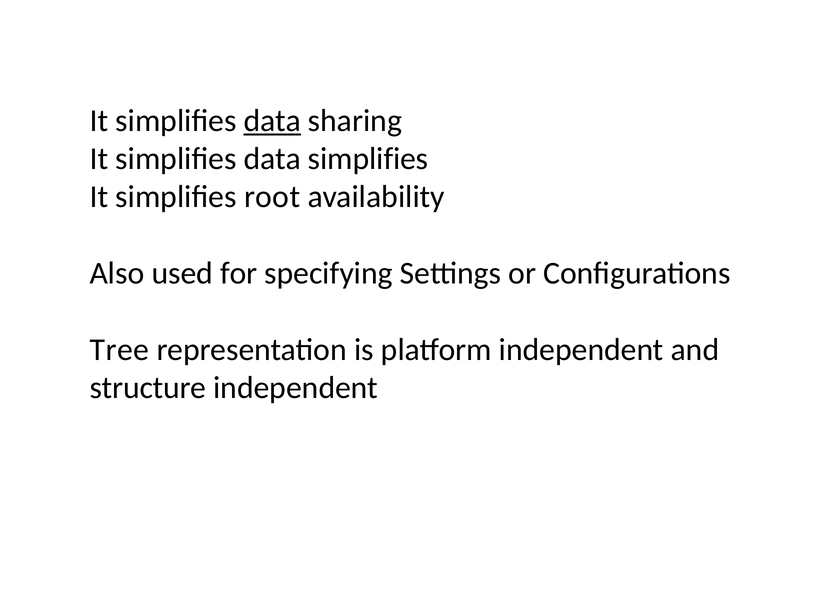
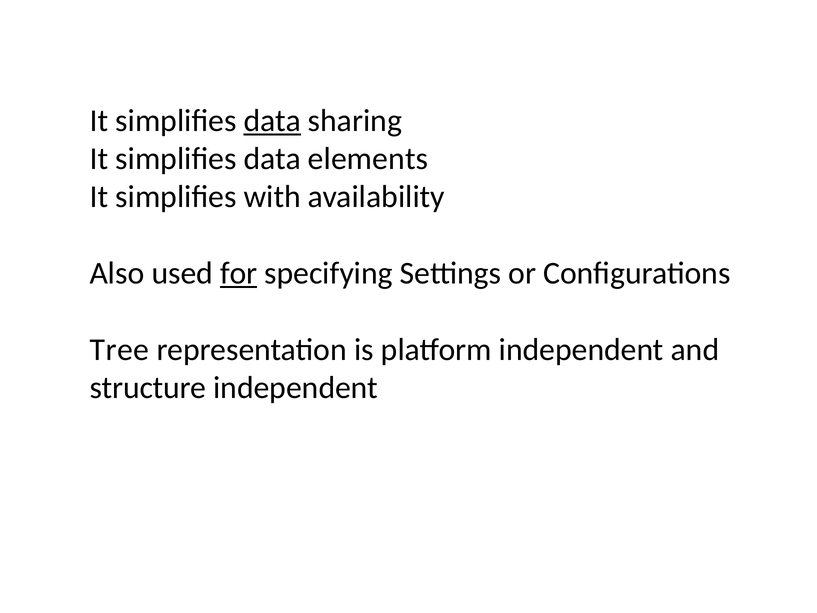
data simplifies: simplifies -> elements
root: root -> with
for underline: none -> present
